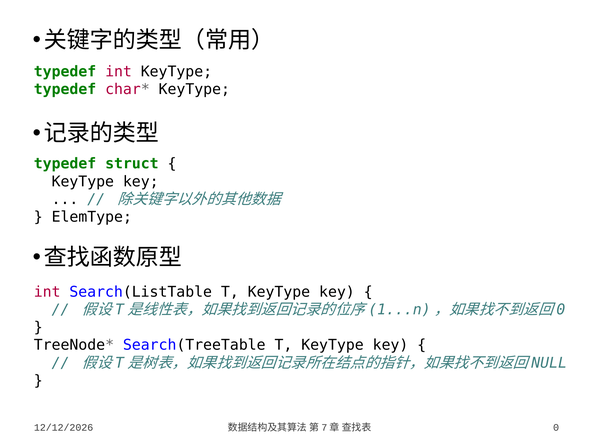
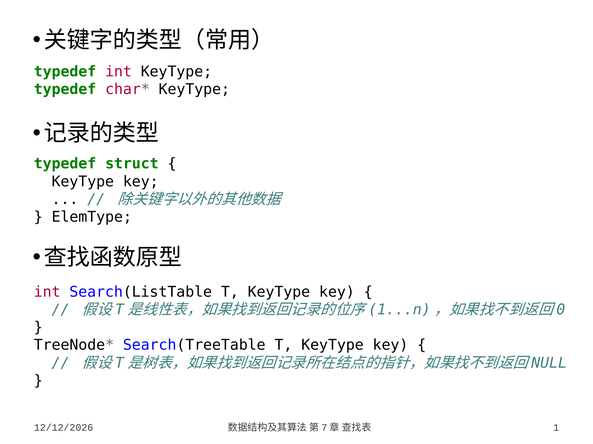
0: 0 -> 1
